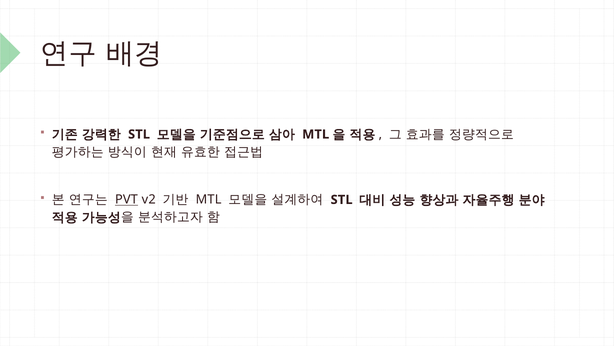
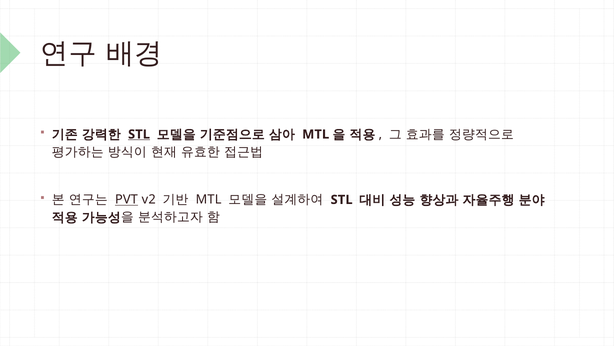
STL at (139, 134) underline: none -> present
